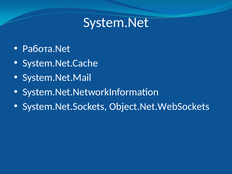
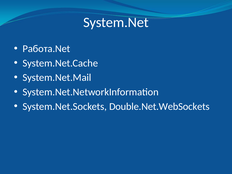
Object.Net.WebSockets: Object.Net.WebSockets -> Double.Net.WebSockets
